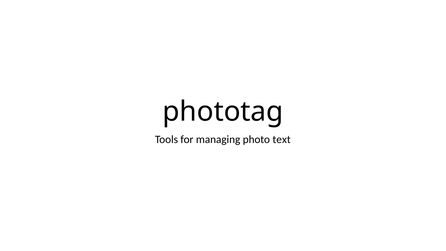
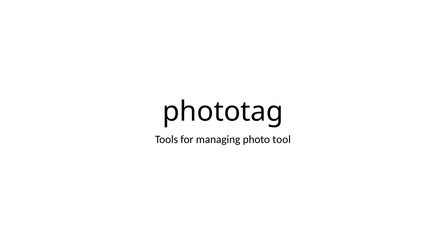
text: text -> tool
